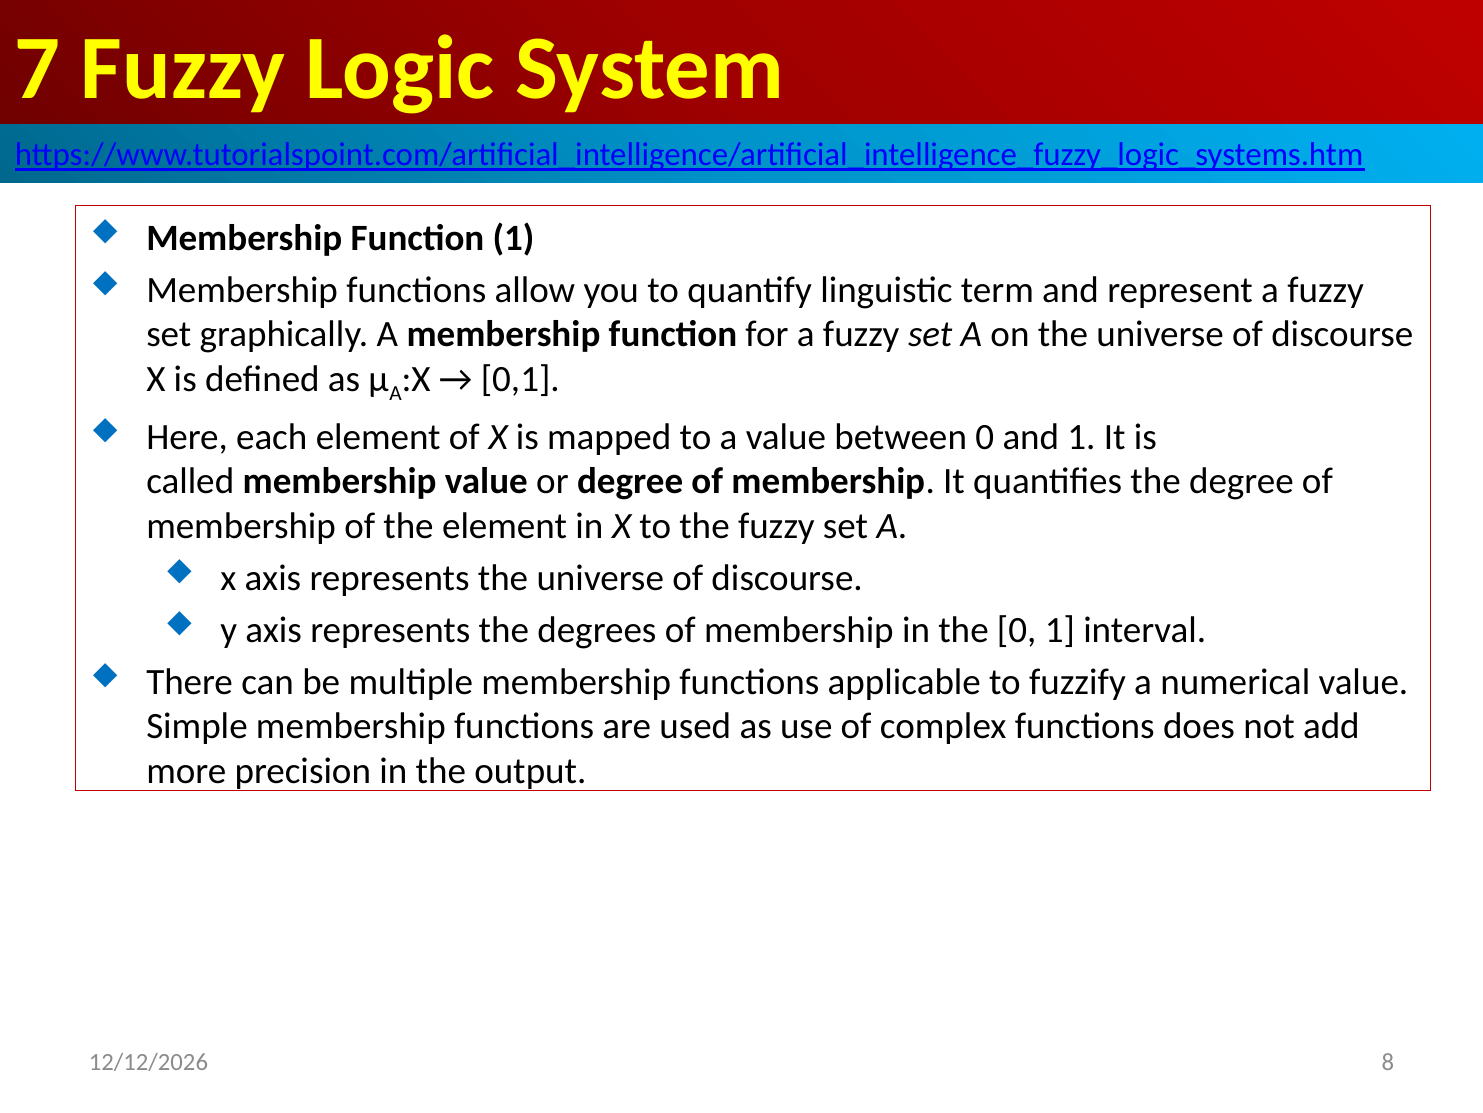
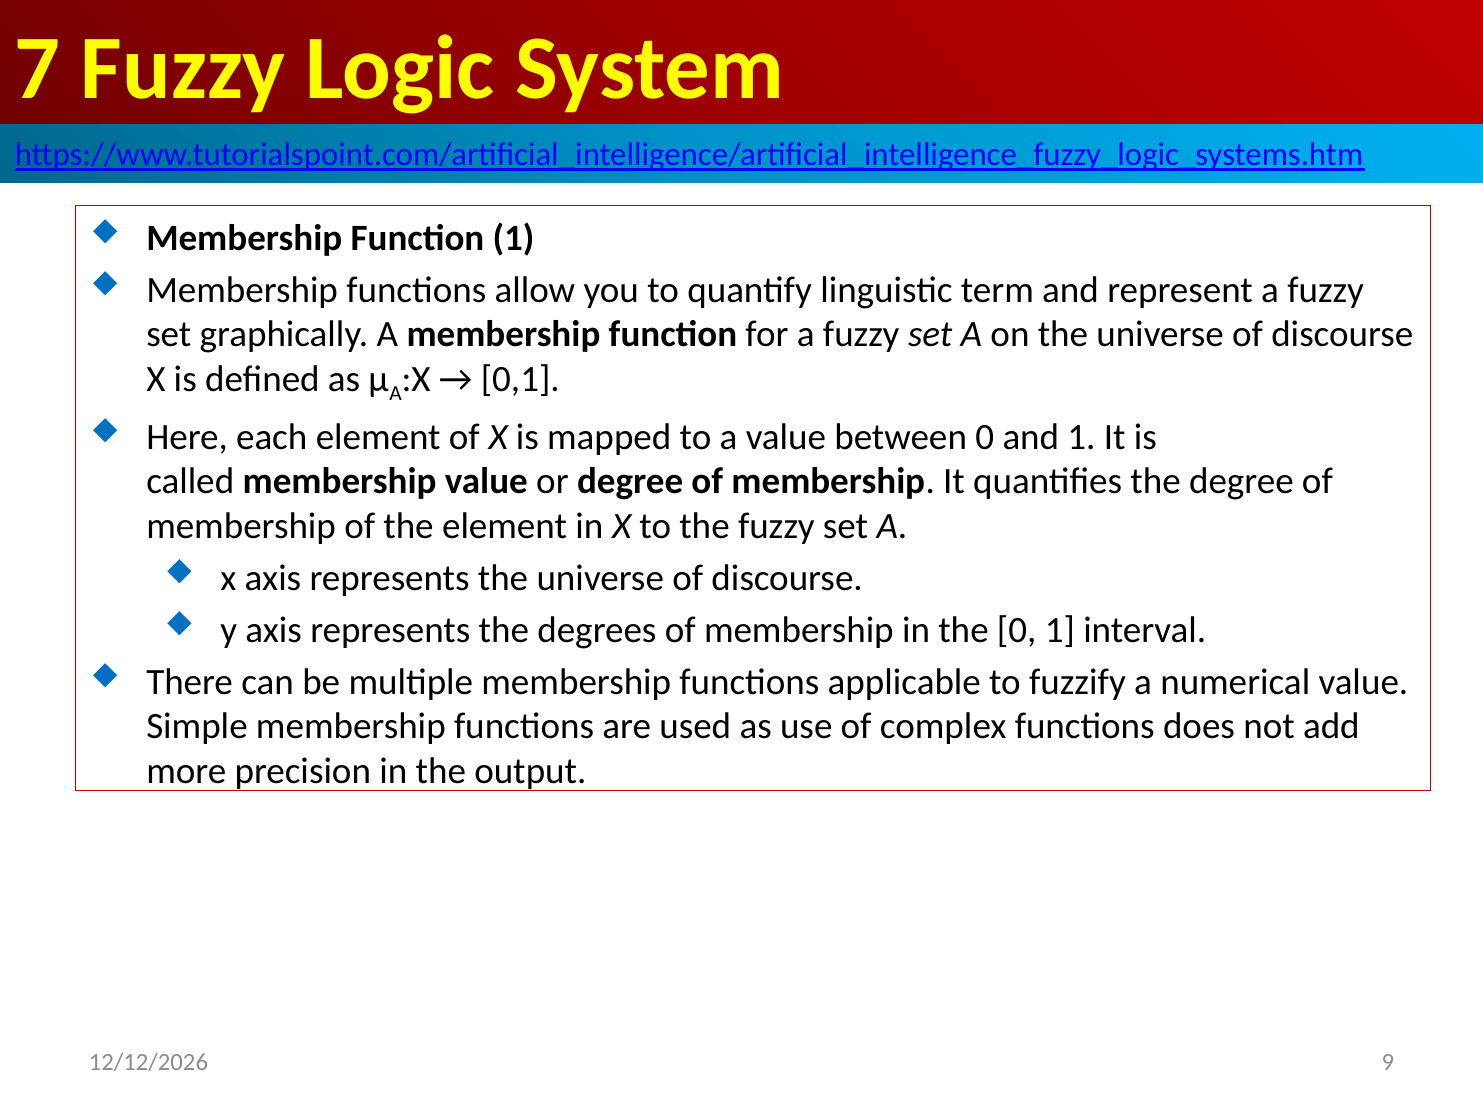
8: 8 -> 9
